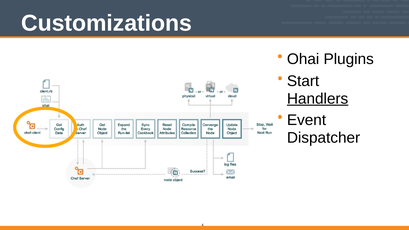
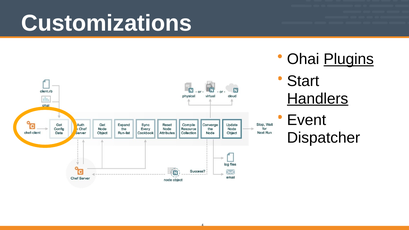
Plugins underline: none -> present
